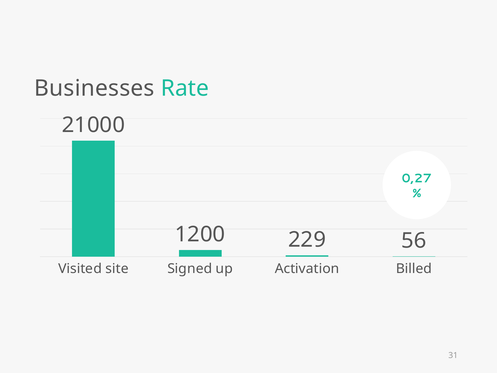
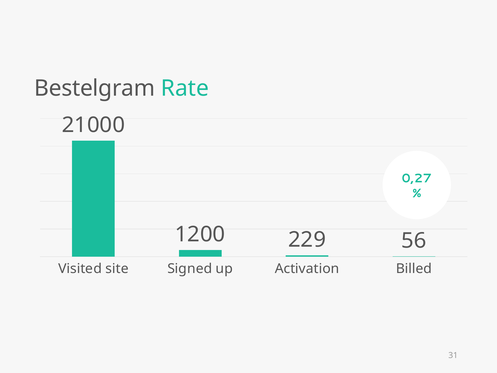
Businesses: Businesses -> Bestelgram
